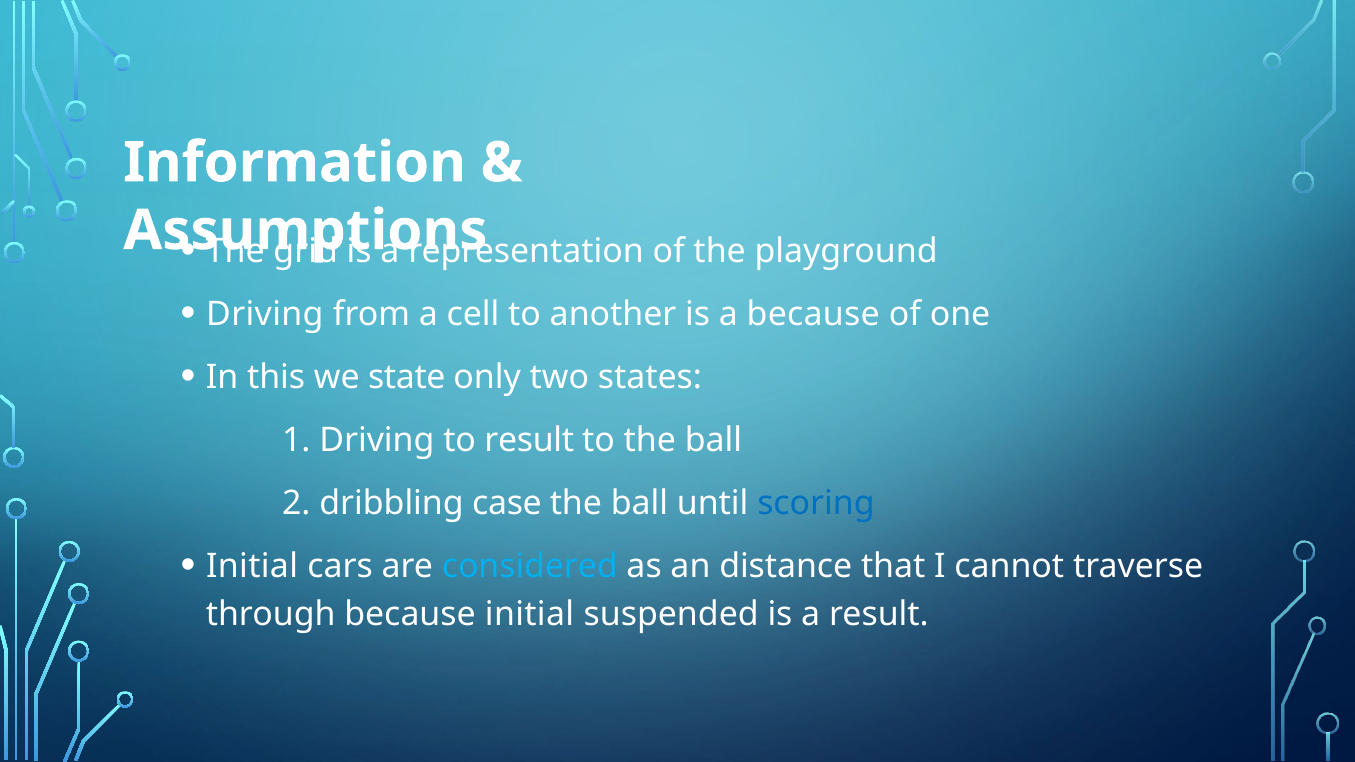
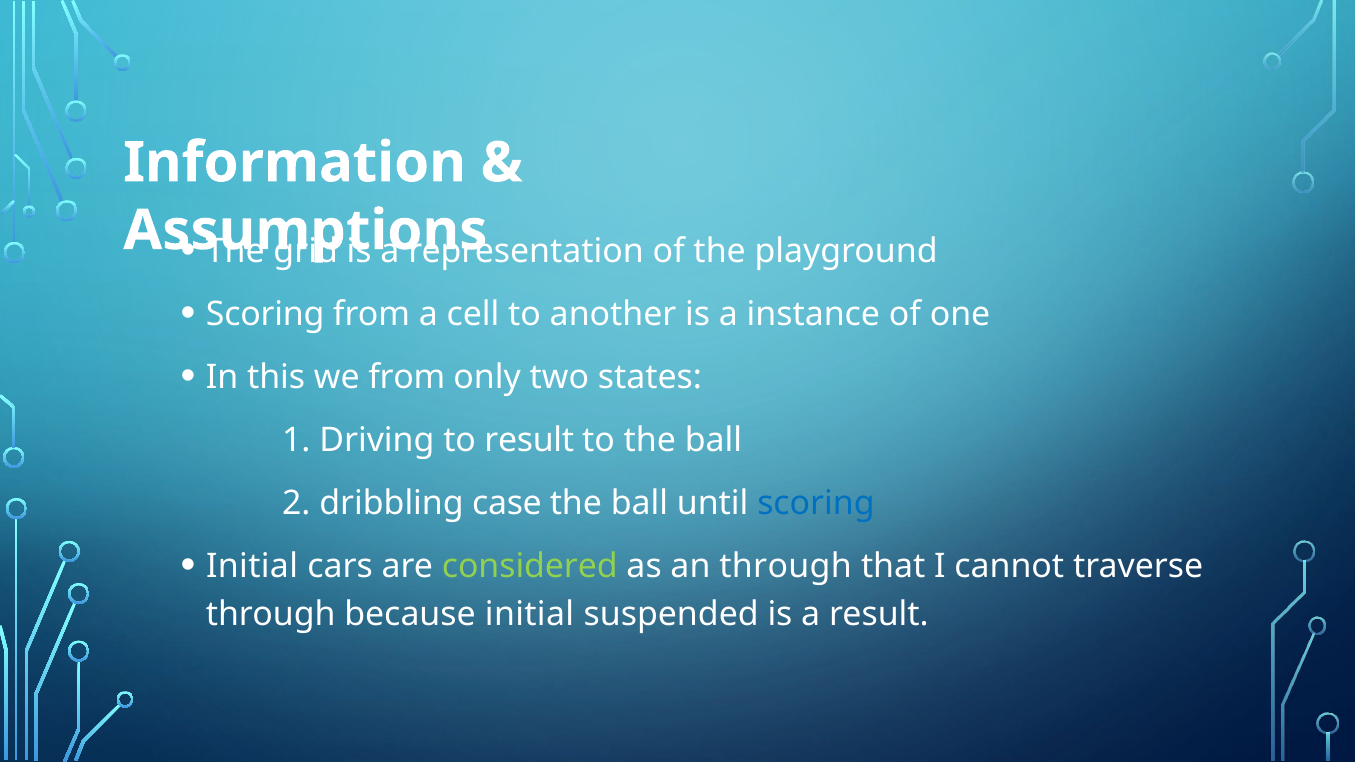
Driving at (265, 315): Driving -> Scoring
a because: because -> instance
we state: state -> from
considered colour: light blue -> light green
an distance: distance -> through
